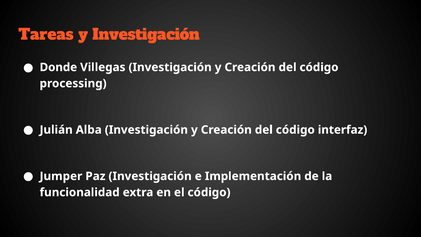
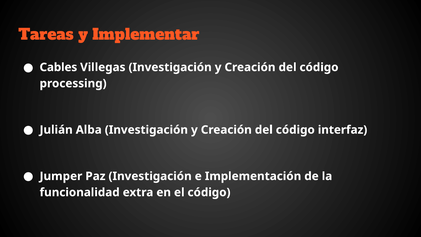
y Investigación: Investigación -> Implementar
Donde: Donde -> Cables
